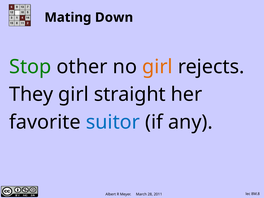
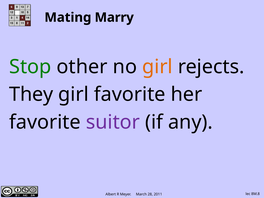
Down: Down -> Marry
girl straight: straight -> favorite
suitor colour: blue -> purple
